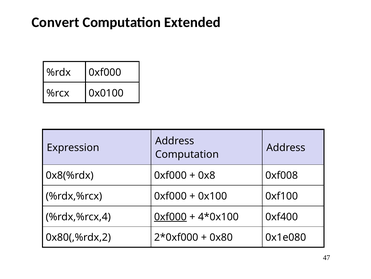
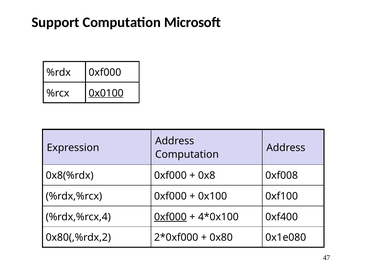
Convert: Convert -> Support
Extended: Extended -> Microsoft
0x0100 underline: none -> present
